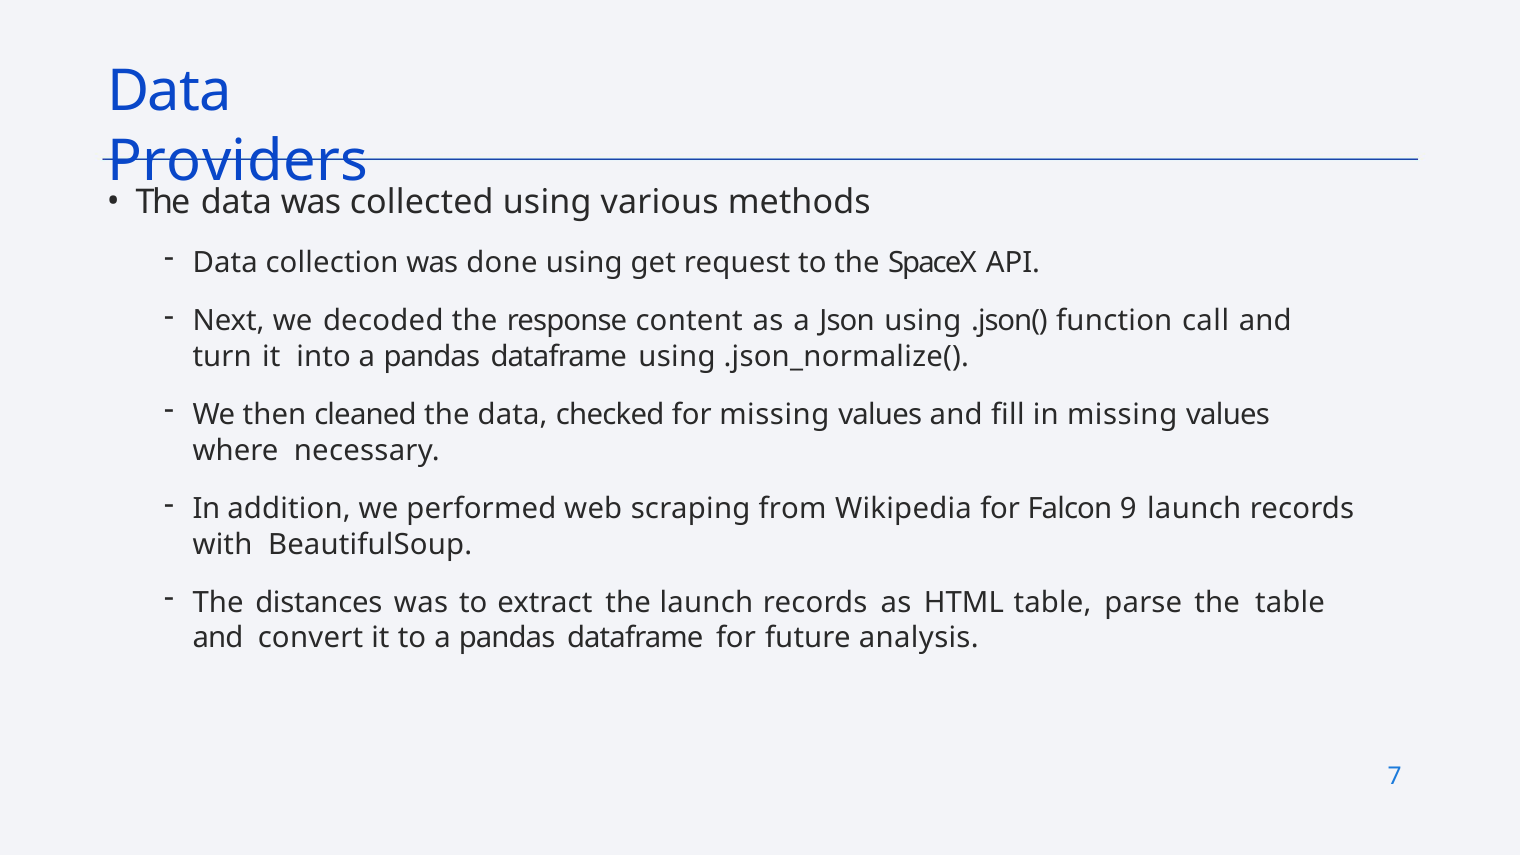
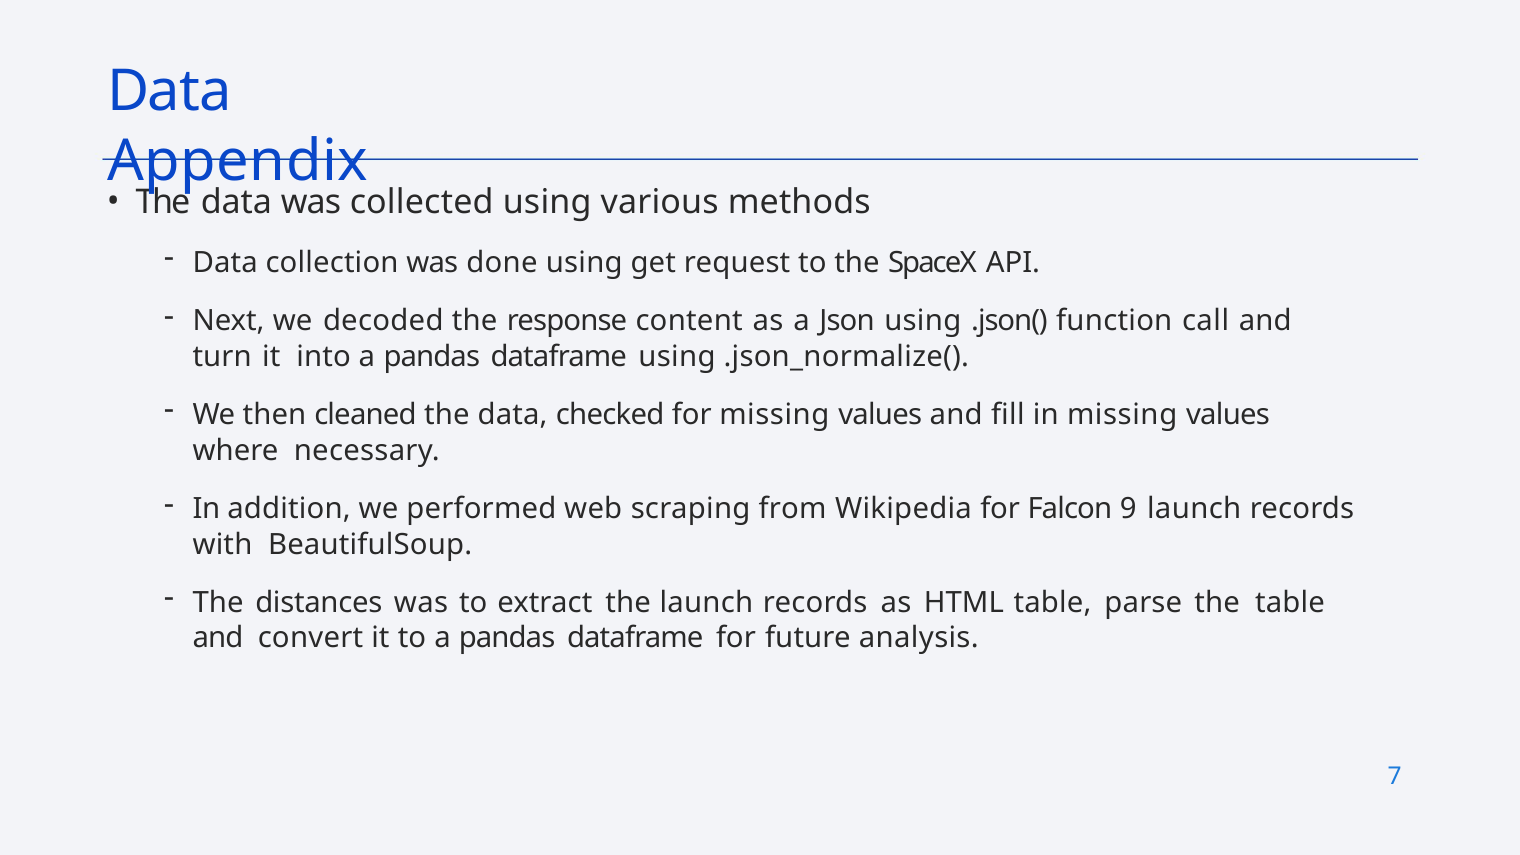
Providers: Providers -> Appendix
